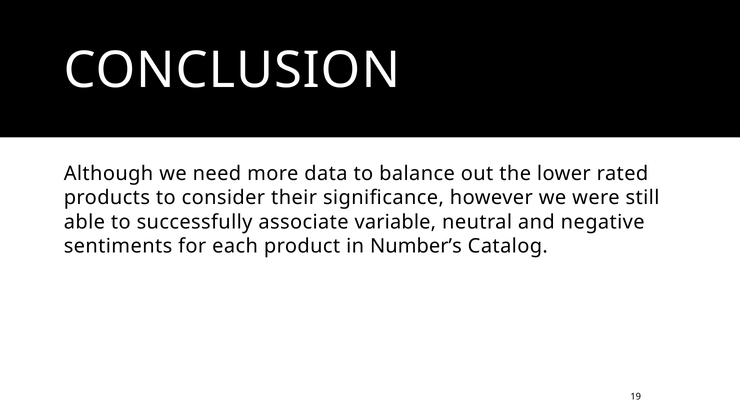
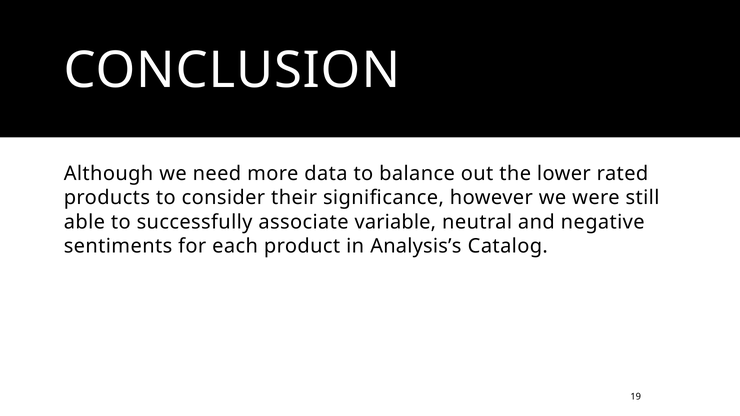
Number’s: Number’s -> Analysis’s
